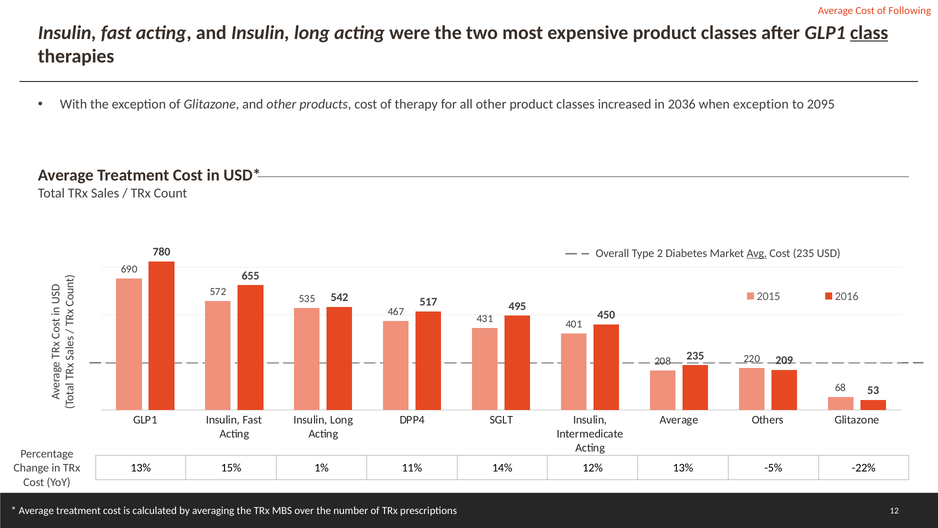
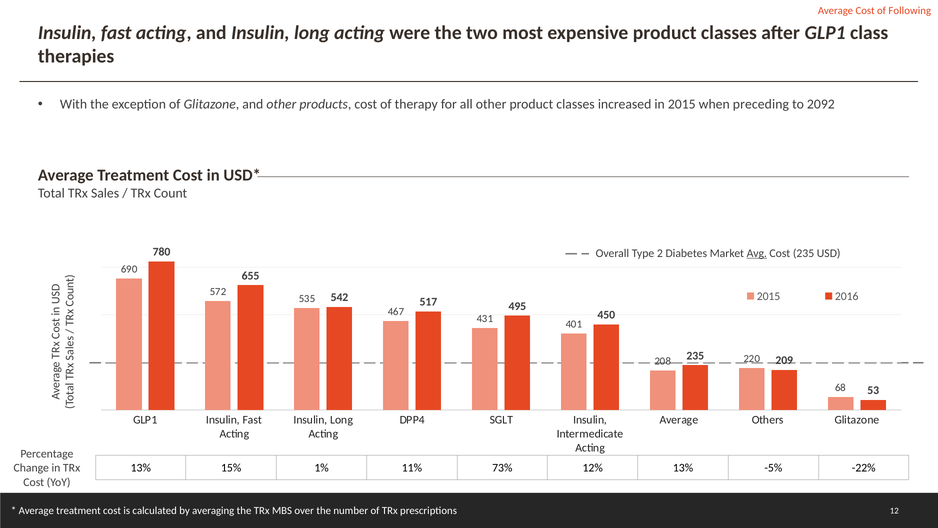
class underline: present -> none
in 2036: 2036 -> 2015
when exception: exception -> preceding
2095: 2095 -> 2092
14%: 14% -> 73%
